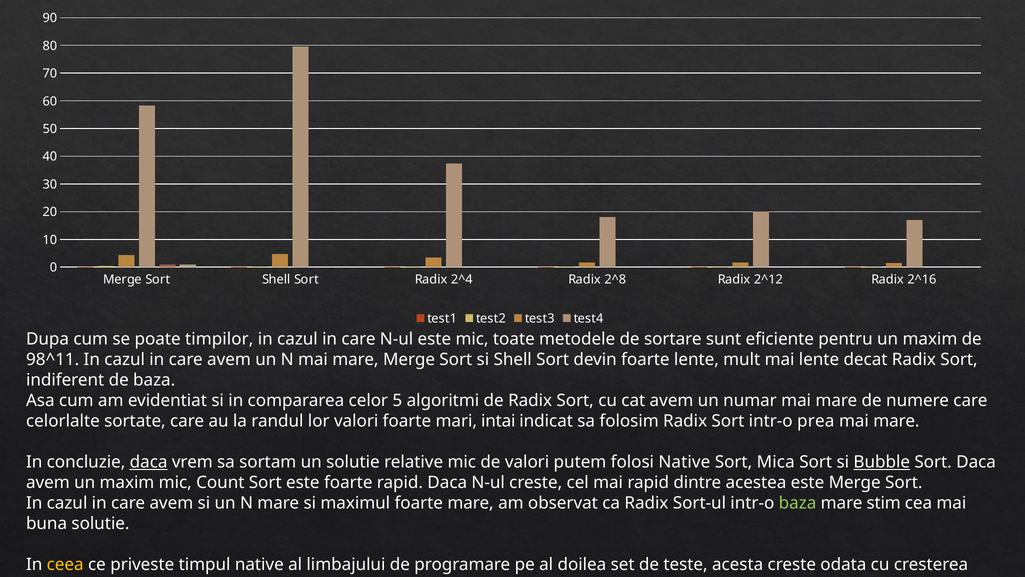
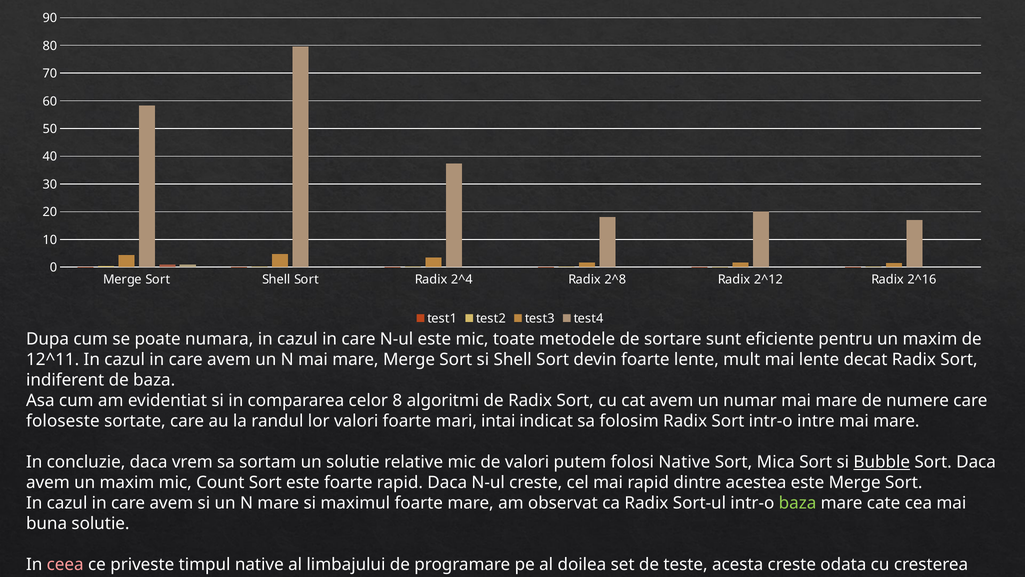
timpilor: timpilor -> numara
98^11: 98^11 -> 12^11
5: 5 -> 8
celorlalte at (63, 421): celorlalte -> foloseste
prea: prea -> intre
daca at (149, 462) underline: present -> none
stim: stim -> cate
ceea colour: yellow -> pink
